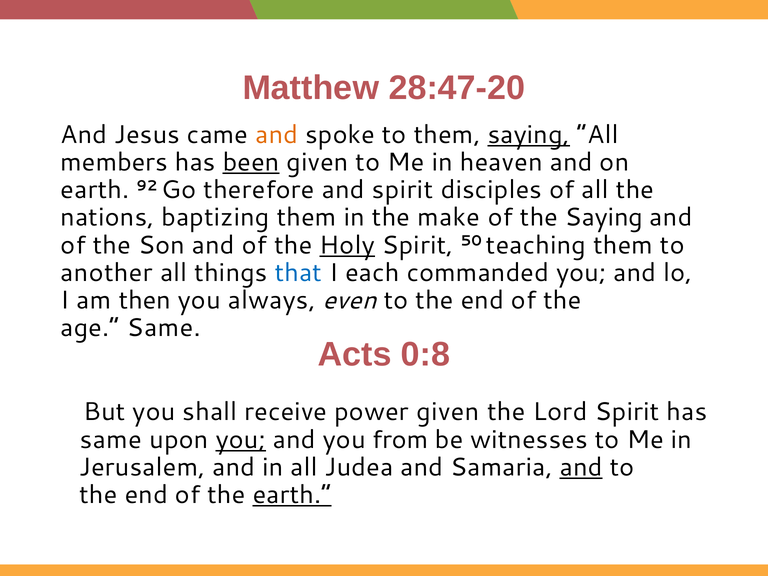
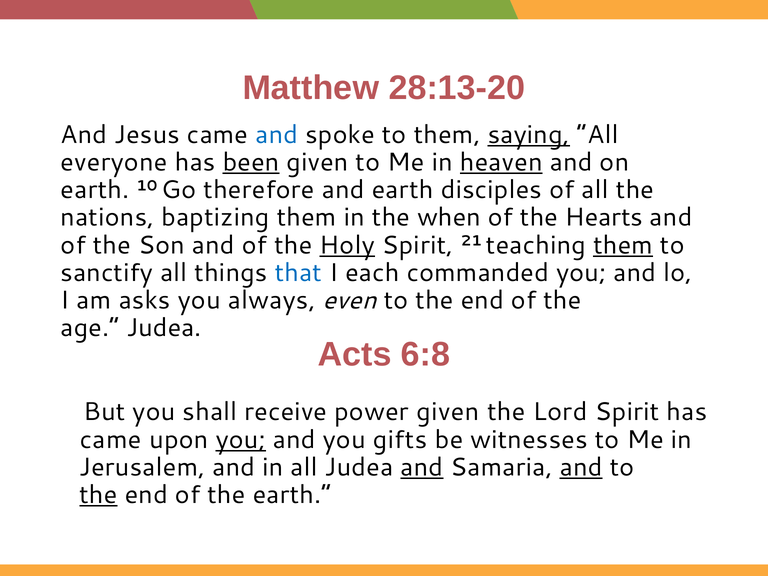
28:47-20: 28:47-20 -> 28:13-20
and at (277, 135) colour: orange -> blue
members: members -> everyone
heaven underline: none -> present
92: 92 -> 10
and spirit: spirit -> earth
make: make -> when
the Saying: Saying -> Hearts
50: 50 -> 21
them at (623, 245) underline: none -> present
another: another -> sanctify
then: then -> asks
age Same: Same -> Judea
0:8: 0:8 -> 6:8
same at (111, 440): same -> came
from: from -> gifts
and at (422, 467) underline: none -> present
the at (98, 495) underline: none -> present
earth at (292, 495) underline: present -> none
